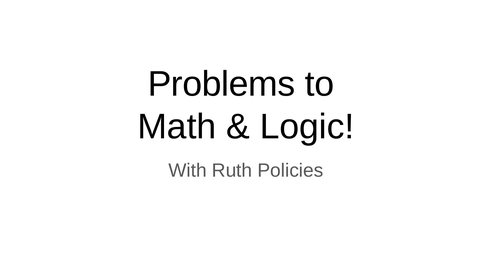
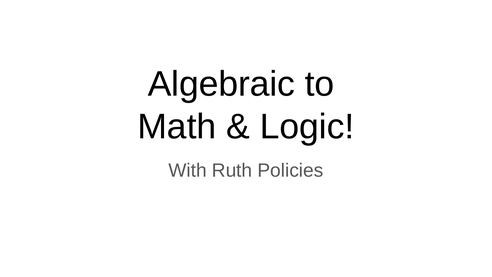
Problems: Problems -> Algebraic
